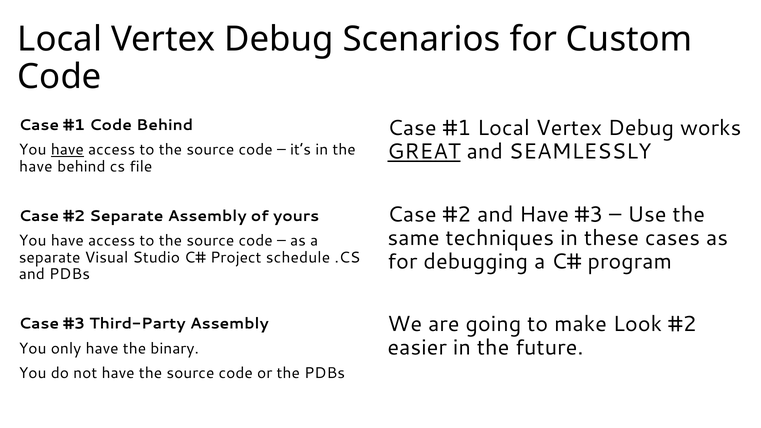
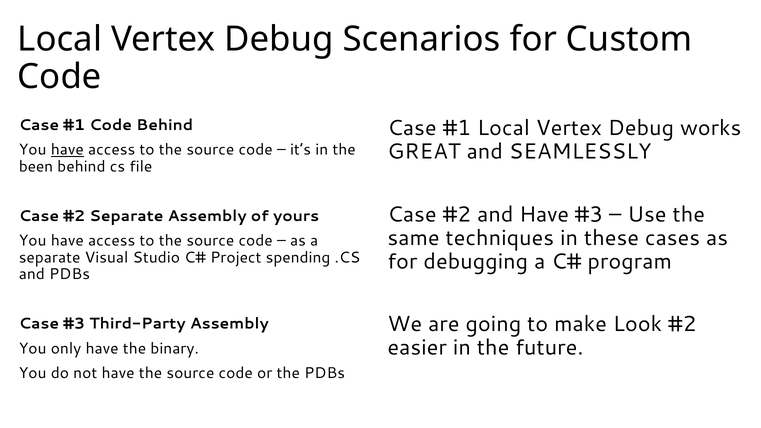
GREAT underline: present -> none
have at (36, 167): have -> been
schedule: schedule -> spending
